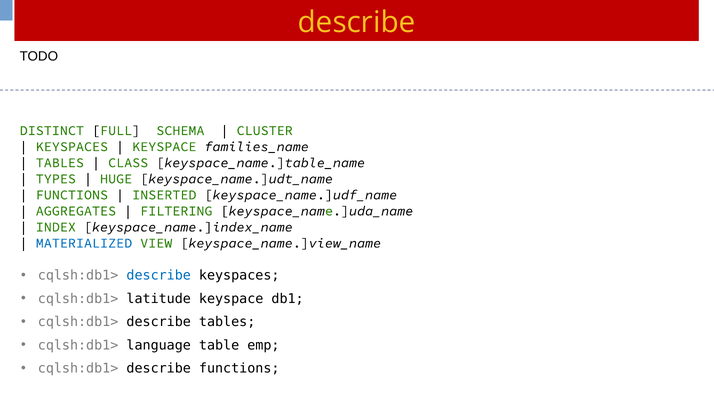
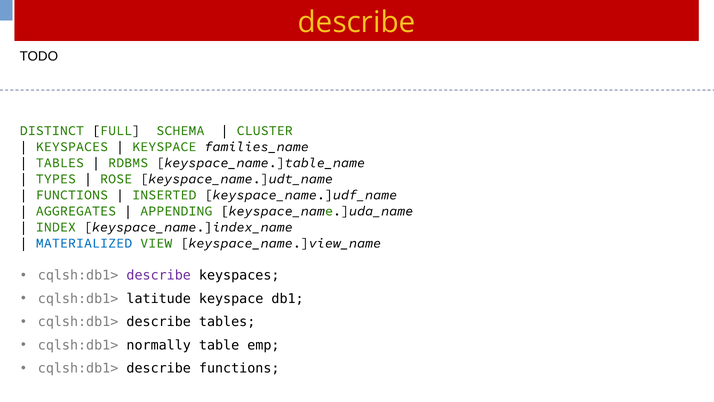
CLASS: CLASS -> RDBMS
HUGE: HUGE -> ROSE
FILTERING: FILTERING -> APPENDING
describe at (159, 275) colour: blue -> purple
language: language -> normally
